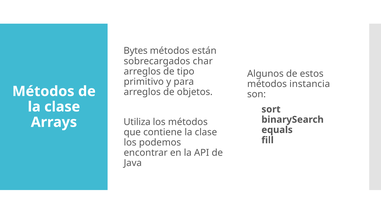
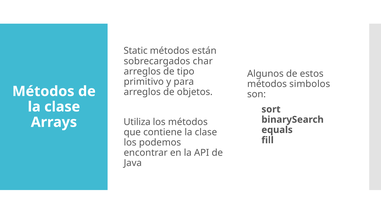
Bytes: Bytes -> Static
instancia: instancia -> simbolos
